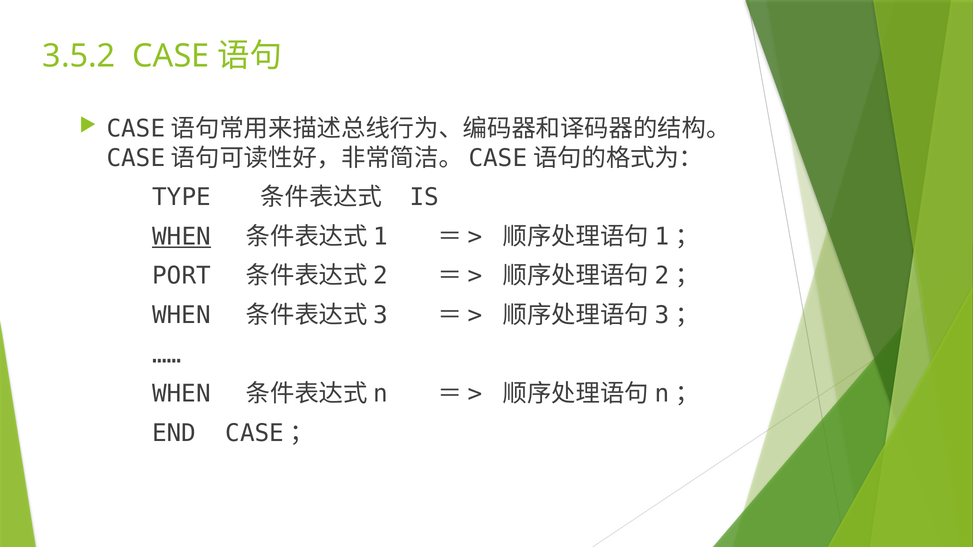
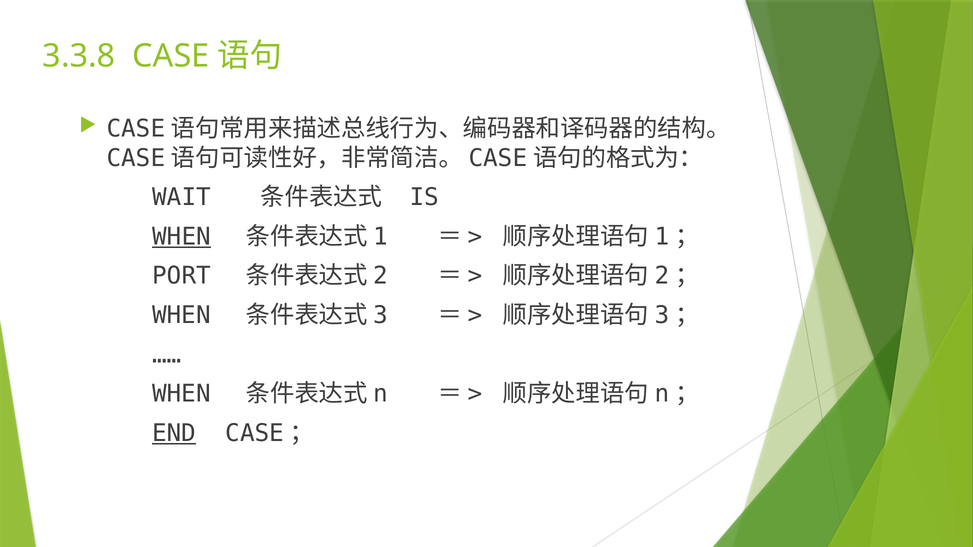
3.5.2: 3.5.2 -> 3.3.8
TYPE: TYPE -> WAIT
END underline: none -> present
